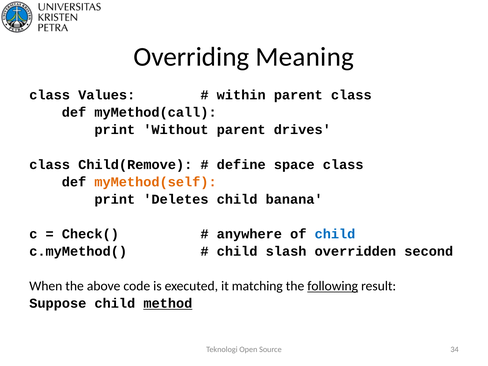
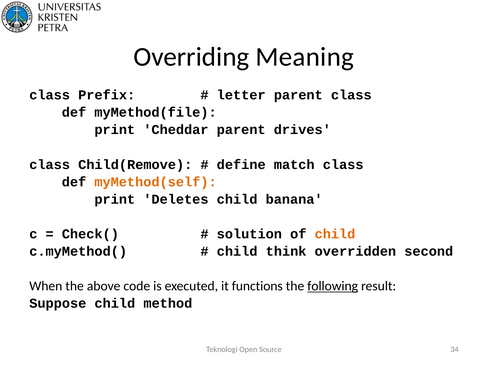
Values: Values -> Prefix
within: within -> letter
myMethod(call: myMethod(call -> myMethod(file
Without: Without -> Cheddar
space: space -> match
anywhere: anywhere -> solution
child at (335, 234) colour: blue -> orange
slash: slash -> think
matching: matching -> functions
method underline: present -> none
